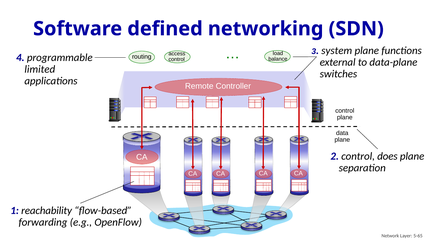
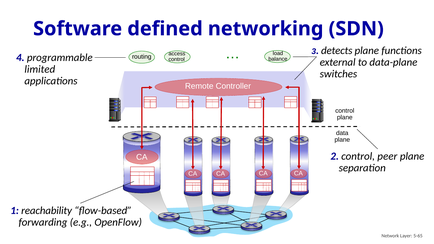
system: system -> detects
does: does -> peer
